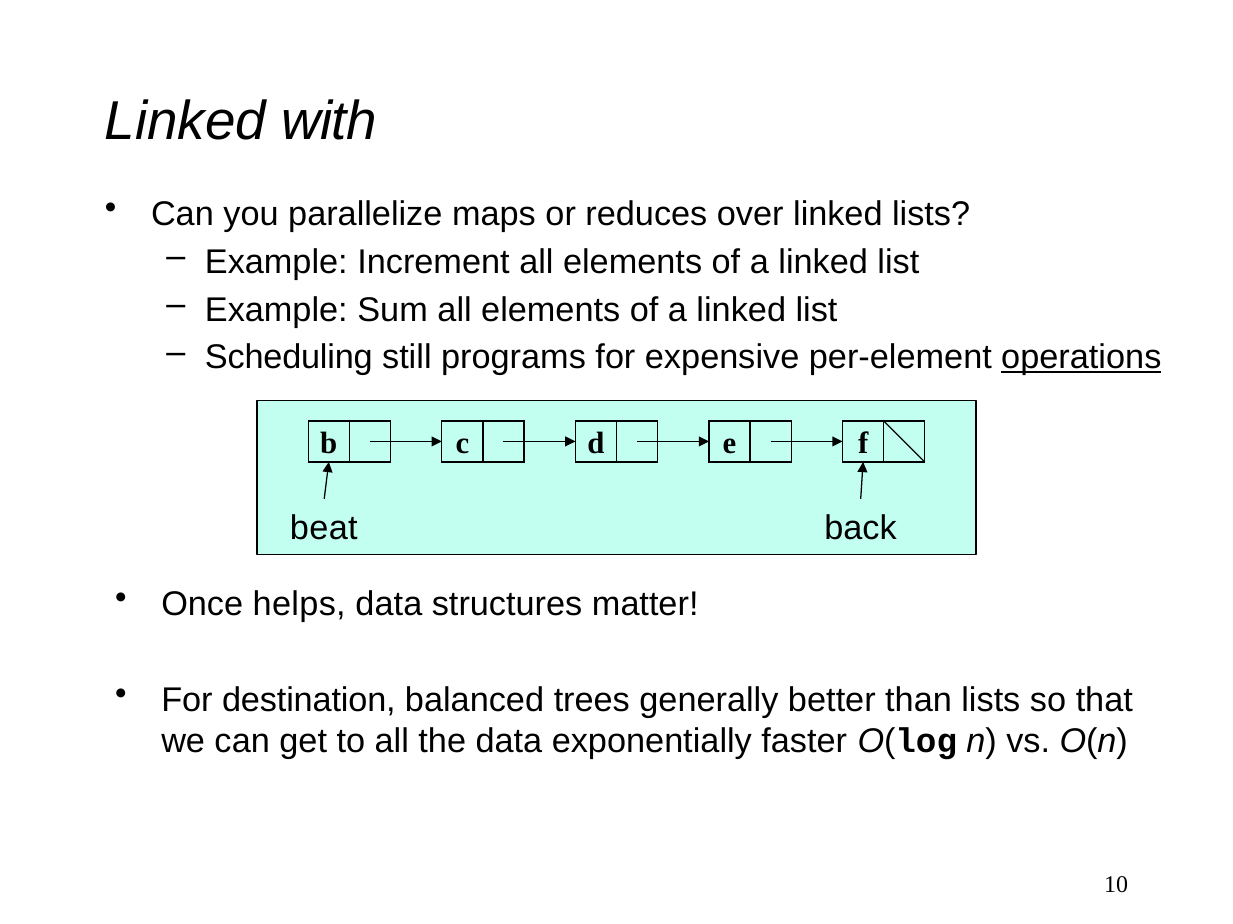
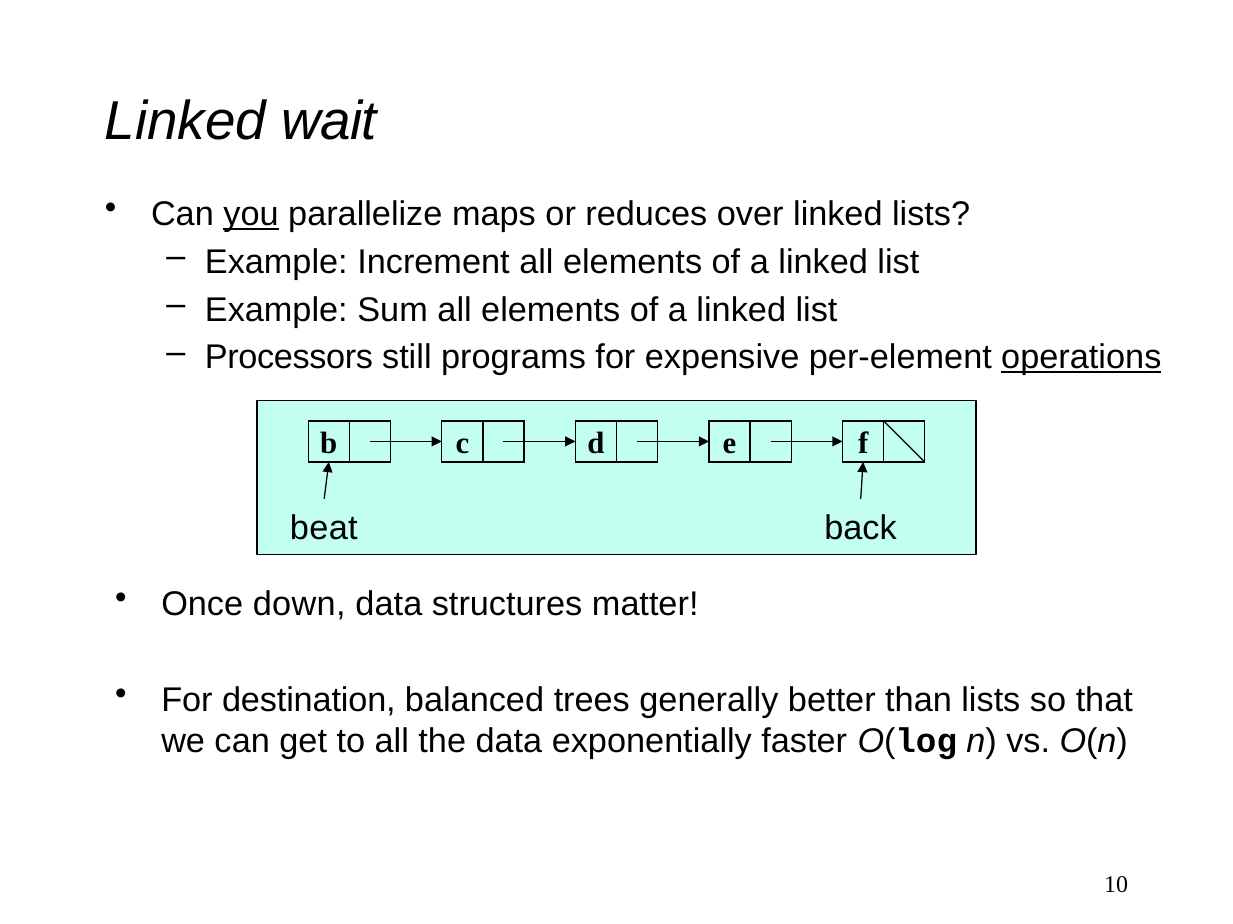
with: with -> wait
you underline: none -> present
Scheduling: Scheduling -> Processors
helps: helps -> down
